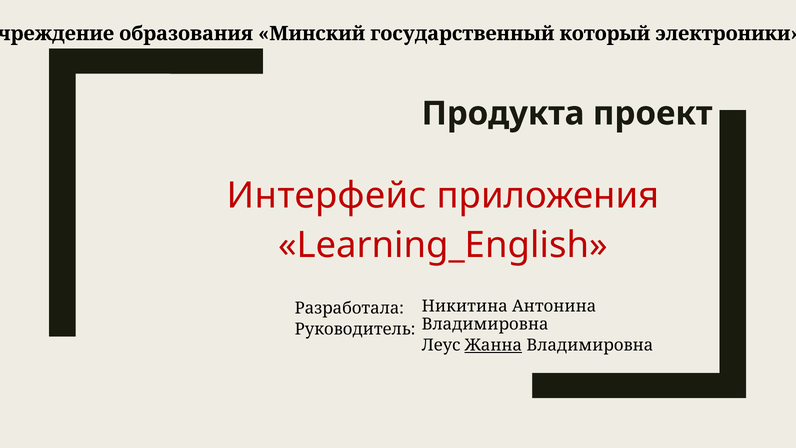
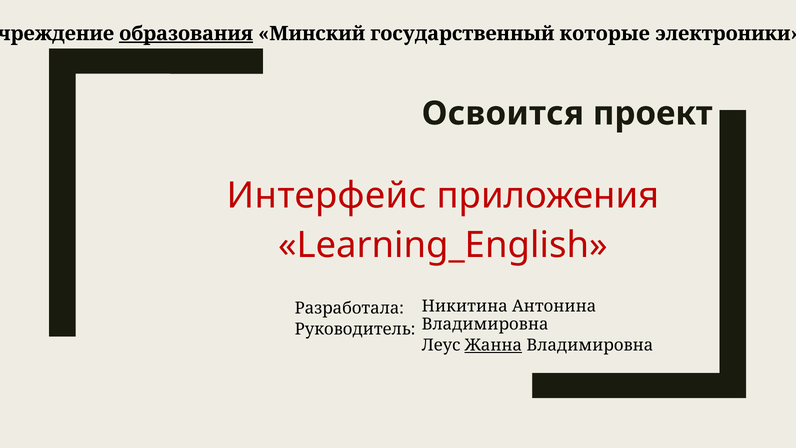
образования underline: none -> present
который: который -> которые
Продукта: Продукта -> Освоится
